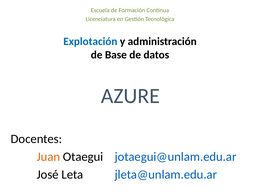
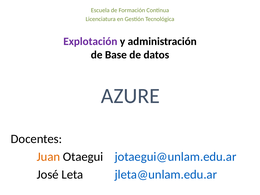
Explotación colour: blue -> purple
